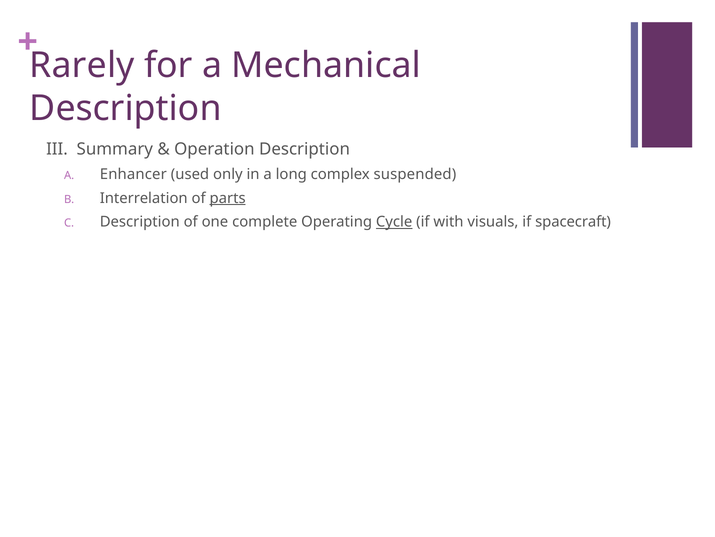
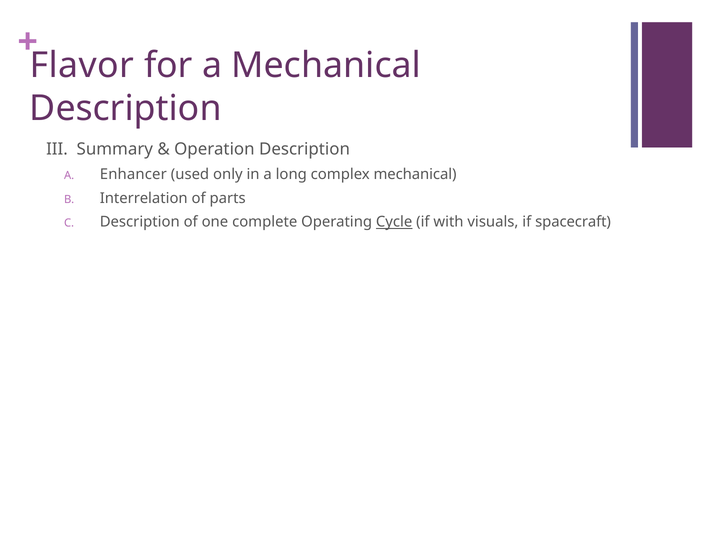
Rarely: Rarely -> Flavor
complex suspended: suspended -> mechanical
parts underline: present -> none
